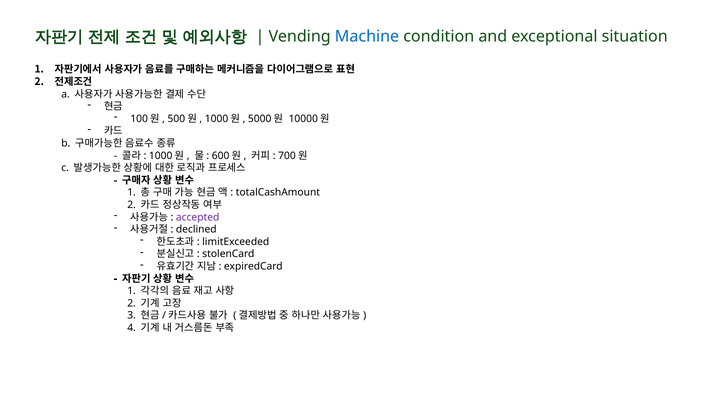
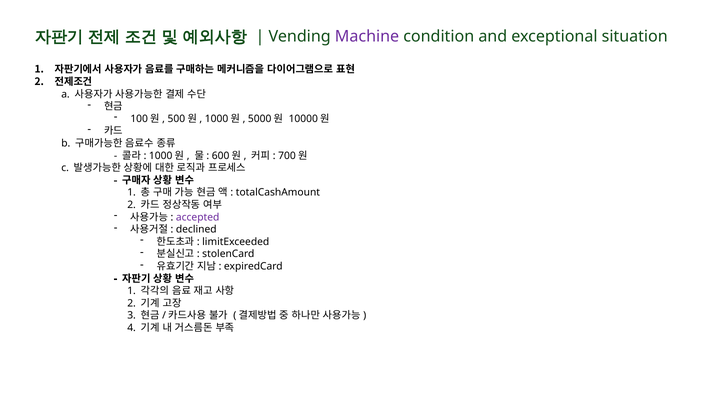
Machine colour: blue -> purple
